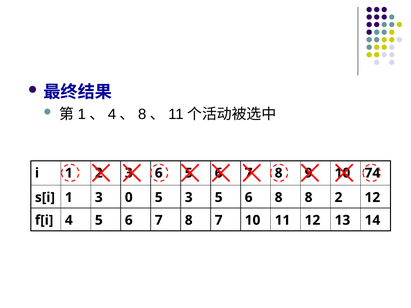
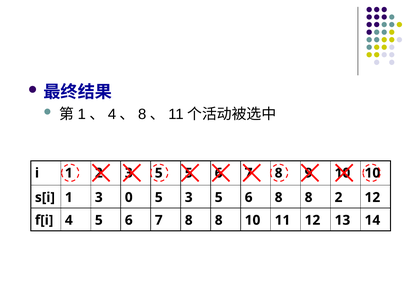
6 at (159, 173): 6 -> 5
74 at (372, 173): 74 -> 10
7 8 7: 7 -> 8
